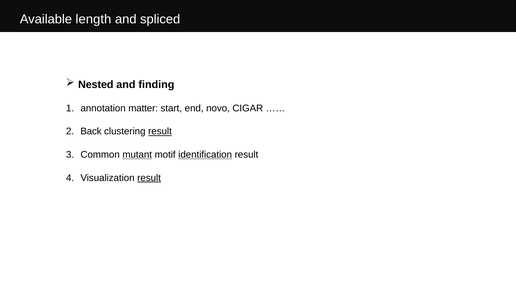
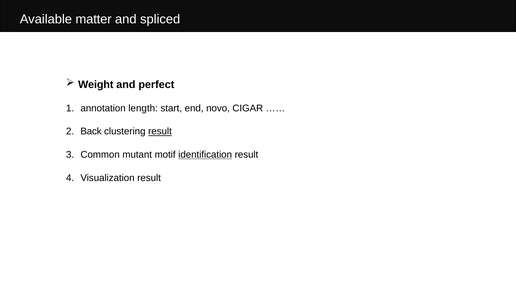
length: length -> matter
Nested: Nested -> Weight
finding: finding -> perfect
matter: matter -> length
mutant underline: present -> none
result at (149, 178) underline: present -> none
